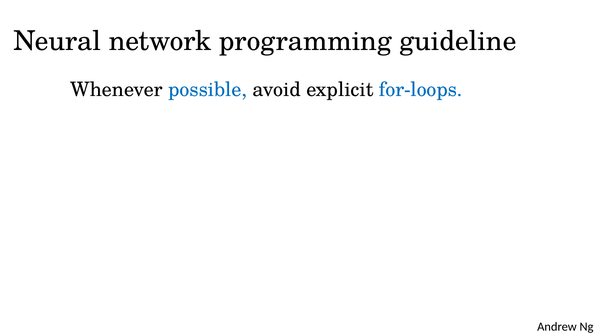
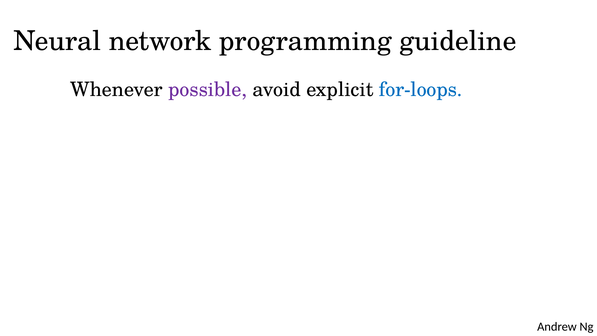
possible colour: blue -> purple
